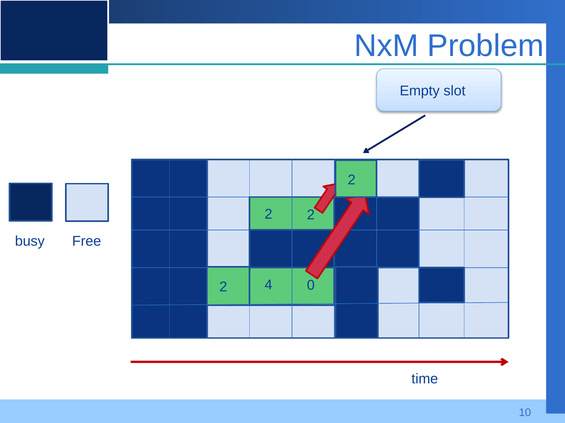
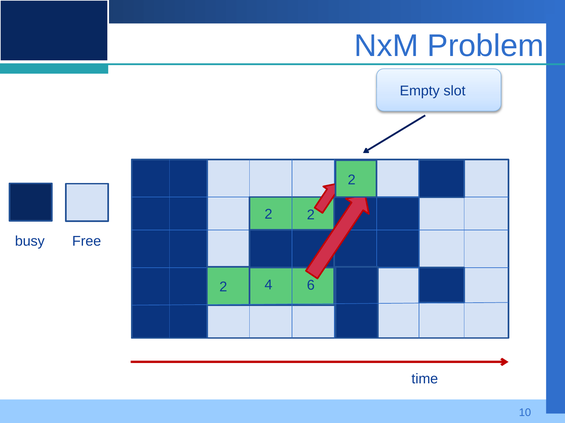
0: 0 -> 6
